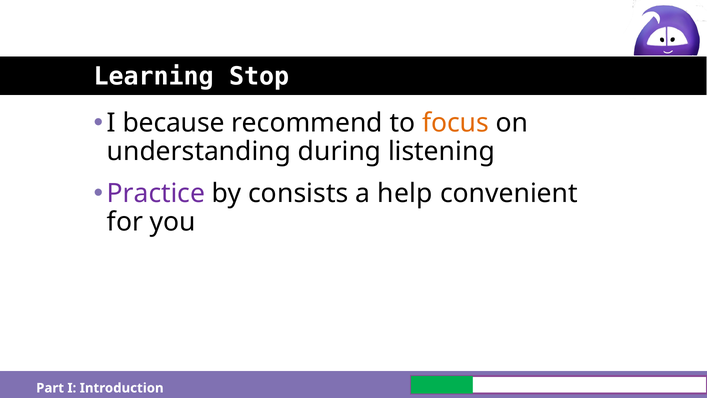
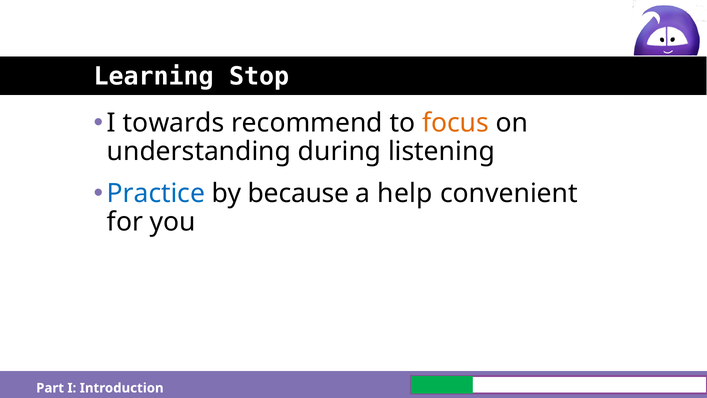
because: because -> towards
Practice colour: purple -> blue
consists: consists -> because
